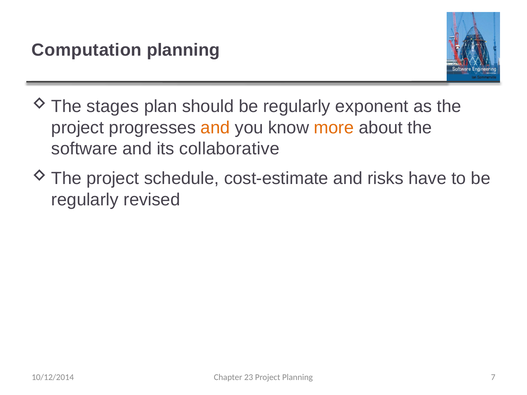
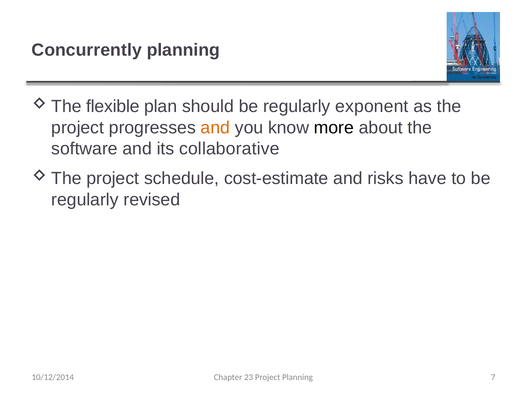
Computation: Computation -> Concurrently
stages: stages -> flexible
more colour: orange -> black
